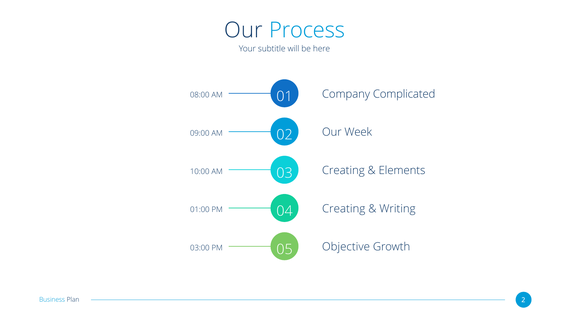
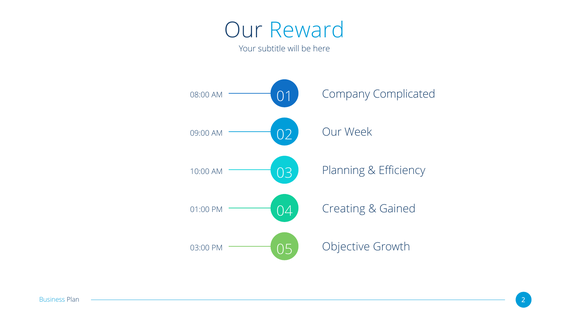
Process: Process -> Reward
AM Creating: Creating -> Planning
Elements: Elements -> Efficiency
Writing: Writing -> Gained
